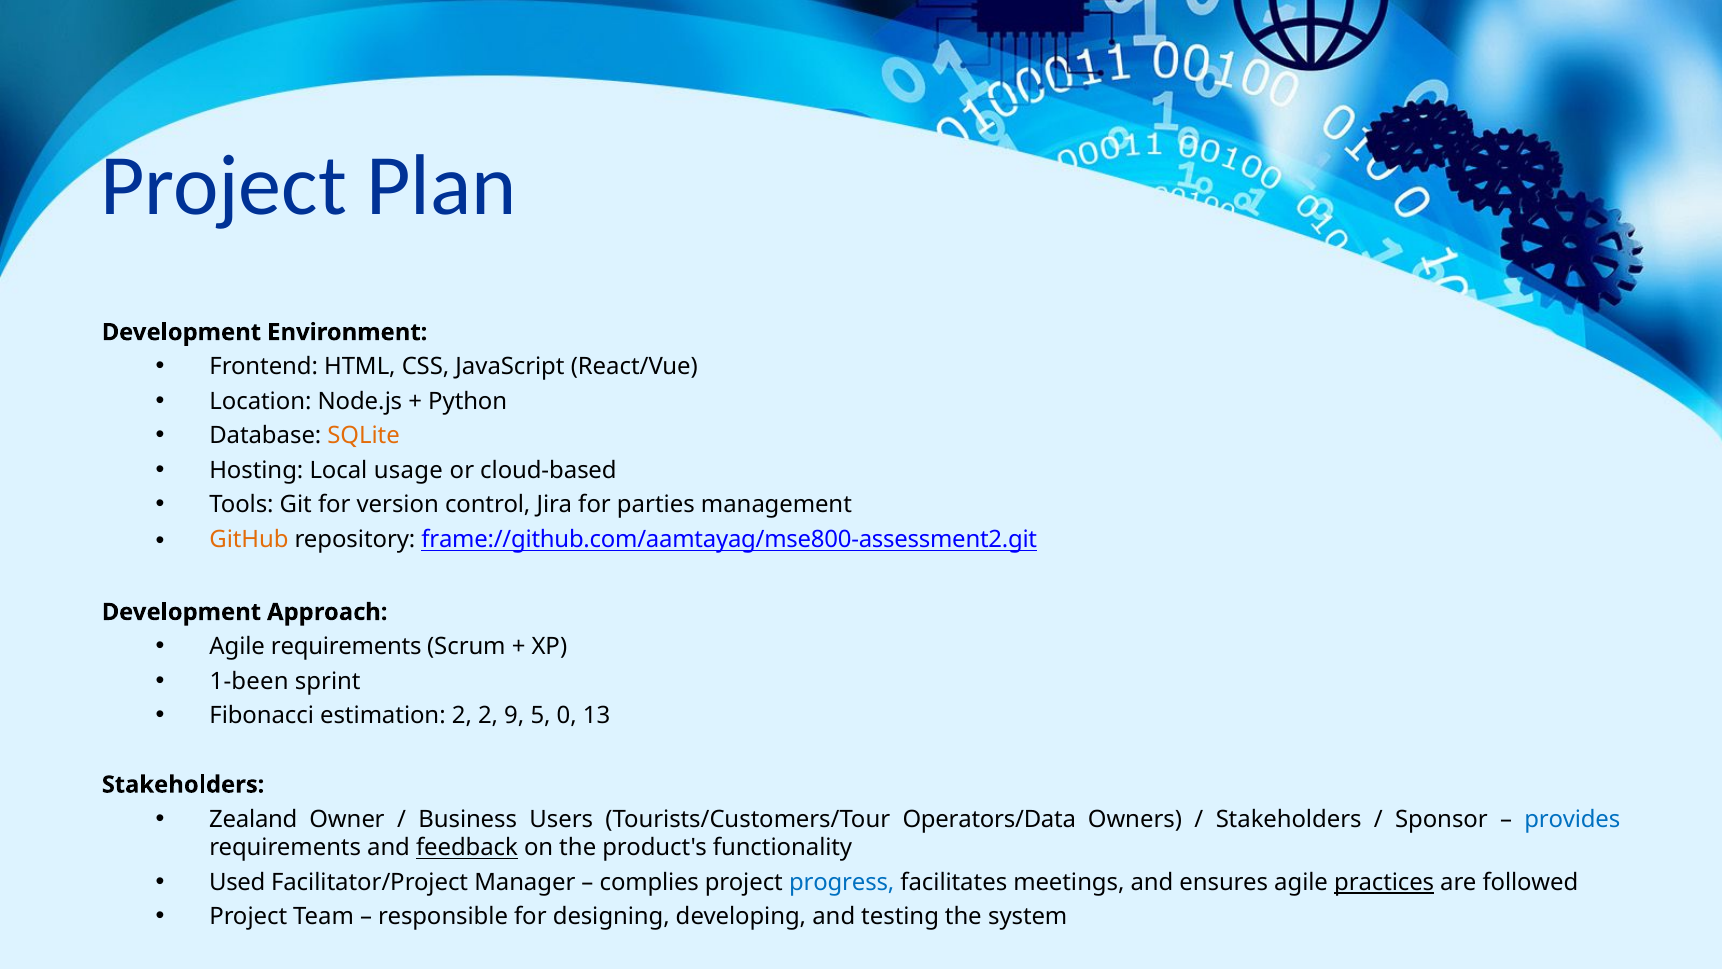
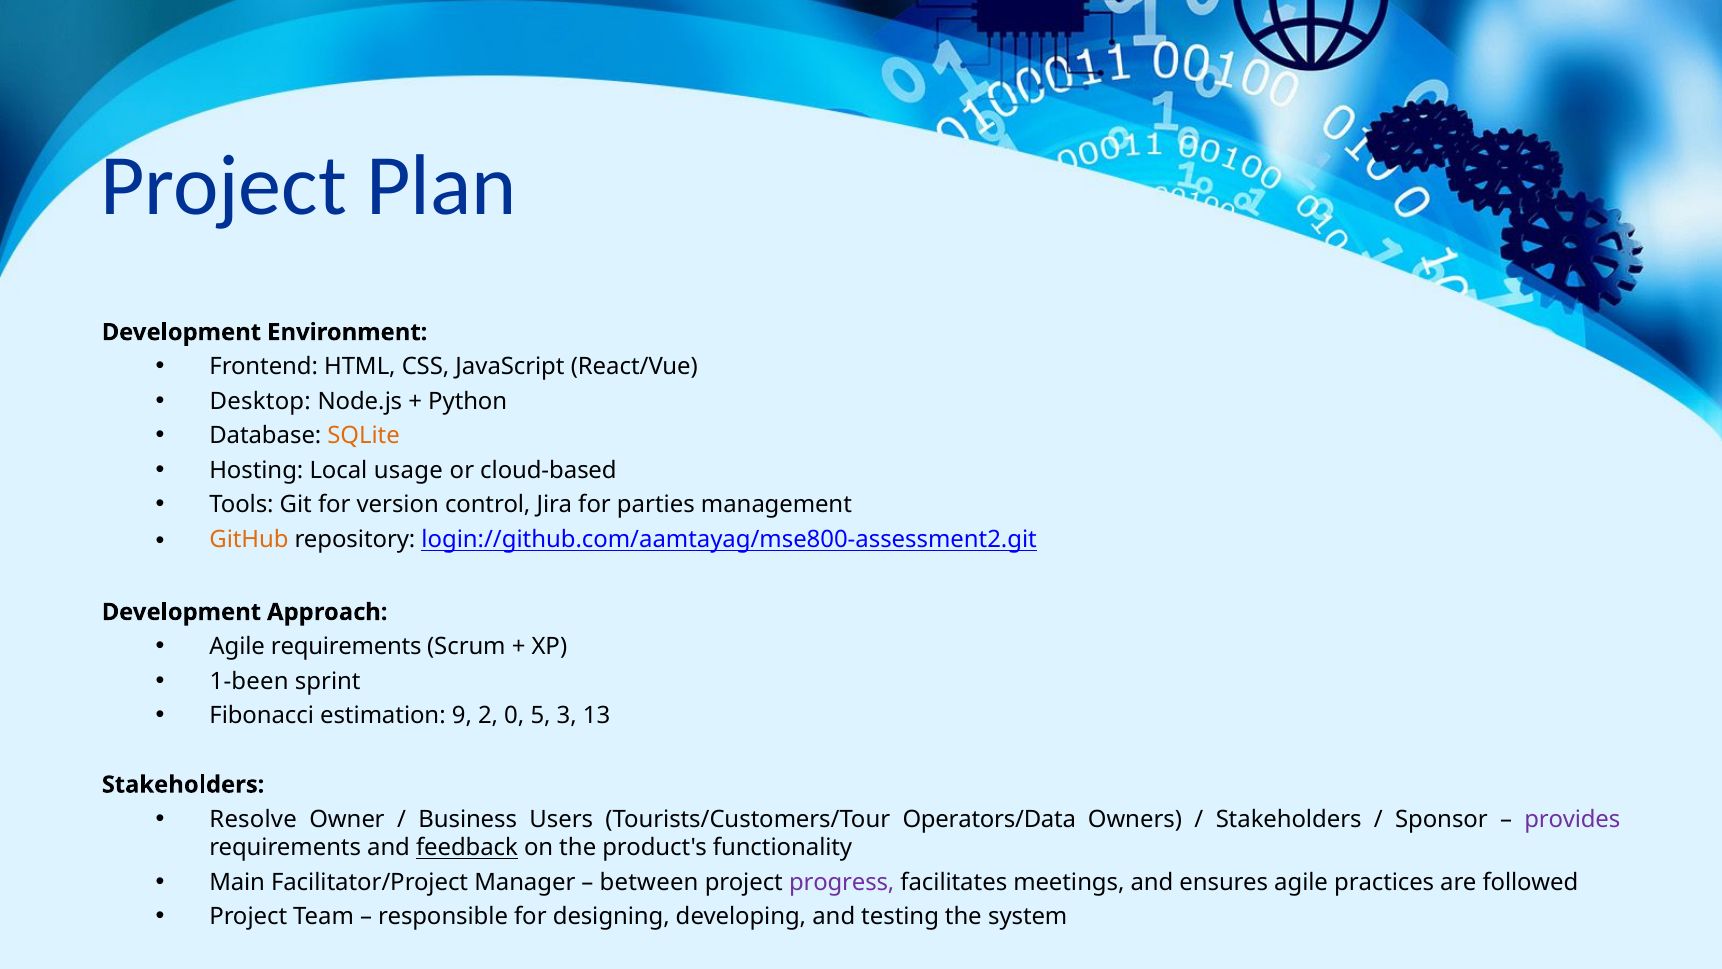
Location: Location -> Desktop
frame://github.com/aamtayag/mse800-assessment2.git: frame://github.com/aamtayag/mse800-assessment2.git -> login://github.com/aamtayag/mse800-assessment2.git
estimation 2: 2 -> 9
9: 9 -> 0
0: 0 -> 3
Zealand: Zealand -> Resolve
provides colour: blue -> purple
Used: Used -> Main
complies: complies -> between
progress colour: blue -> purple
practices underline: present -> none
